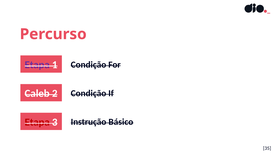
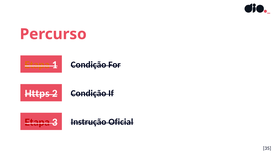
Etapa at (37, 65) colour: purple -> orange
Caleb: Caleb -> Https
Básico: Básico -> Oficial
